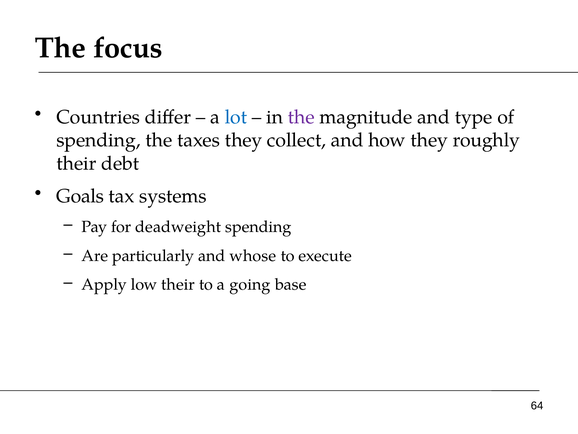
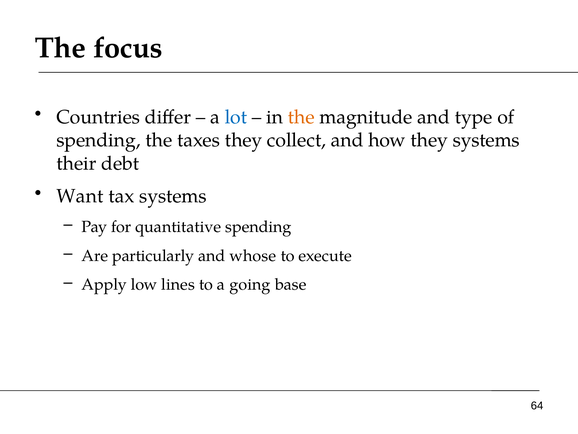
the at (301, 117) colour: purple -> orange
they roughly: roughly -> systems
Goals: Goals -> Want
deadweight: deadweight -> quantitative
low their: their -> lines
